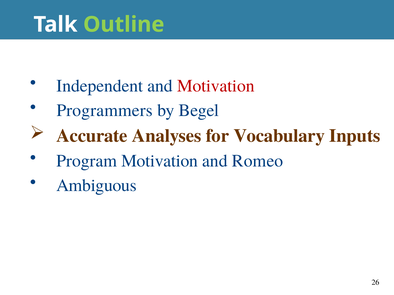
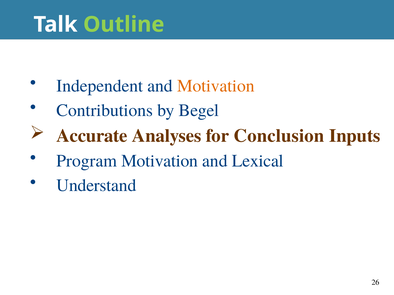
Motivation at (216, 86) colour: red -> orange
Programmers: Programmers -> Contributions
Vocabulary: Vocabulary -> Conclusion
Romeo: Romeo -> Lexical
Ambiguous: Ambiguous -> Understand
